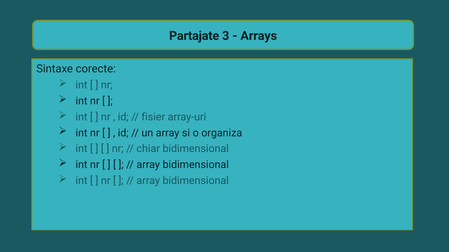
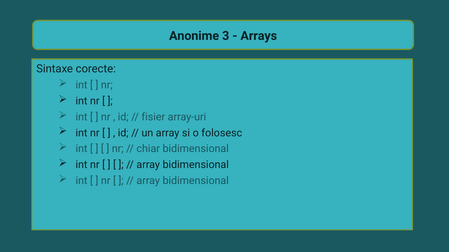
Partajate: Partajate -> Anonime
organiza: organiza -> folosesc
